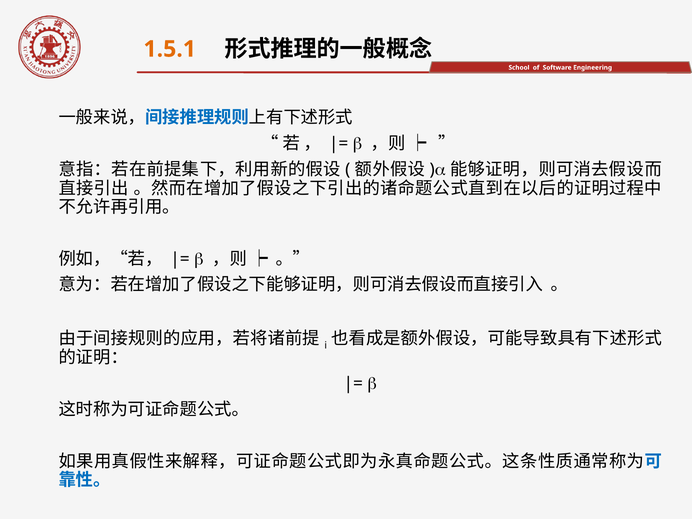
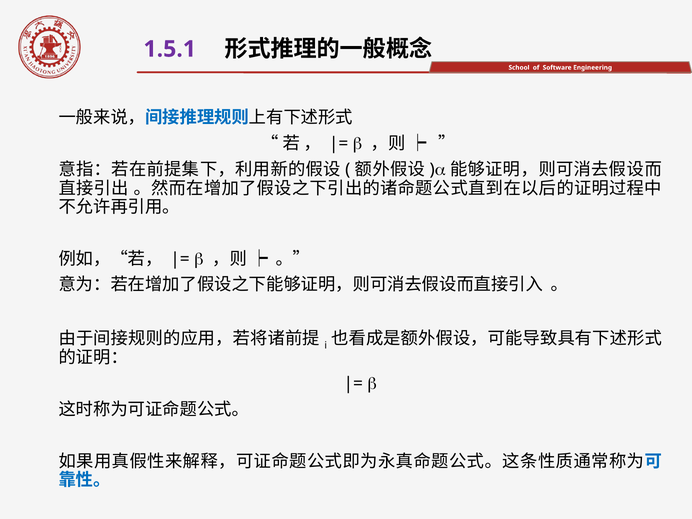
1.5.1 colour: orange -> purple
